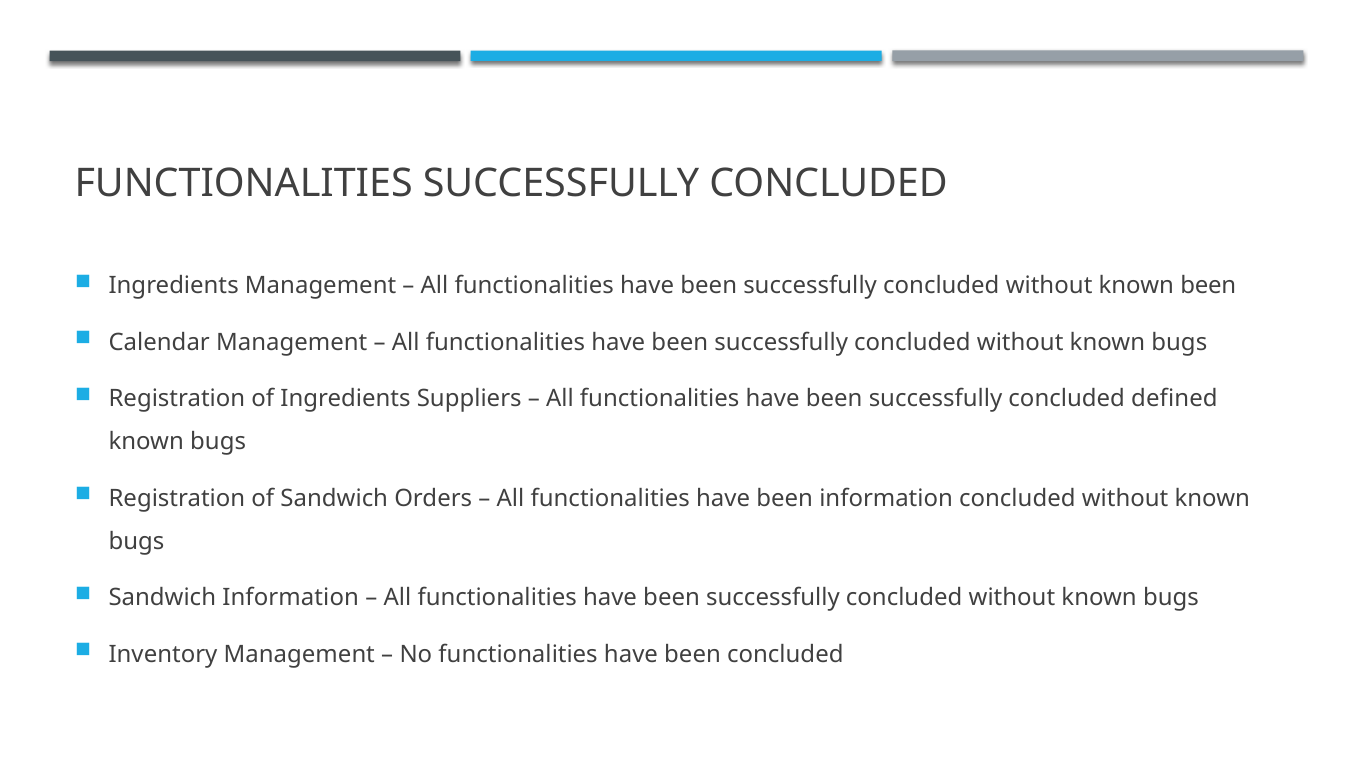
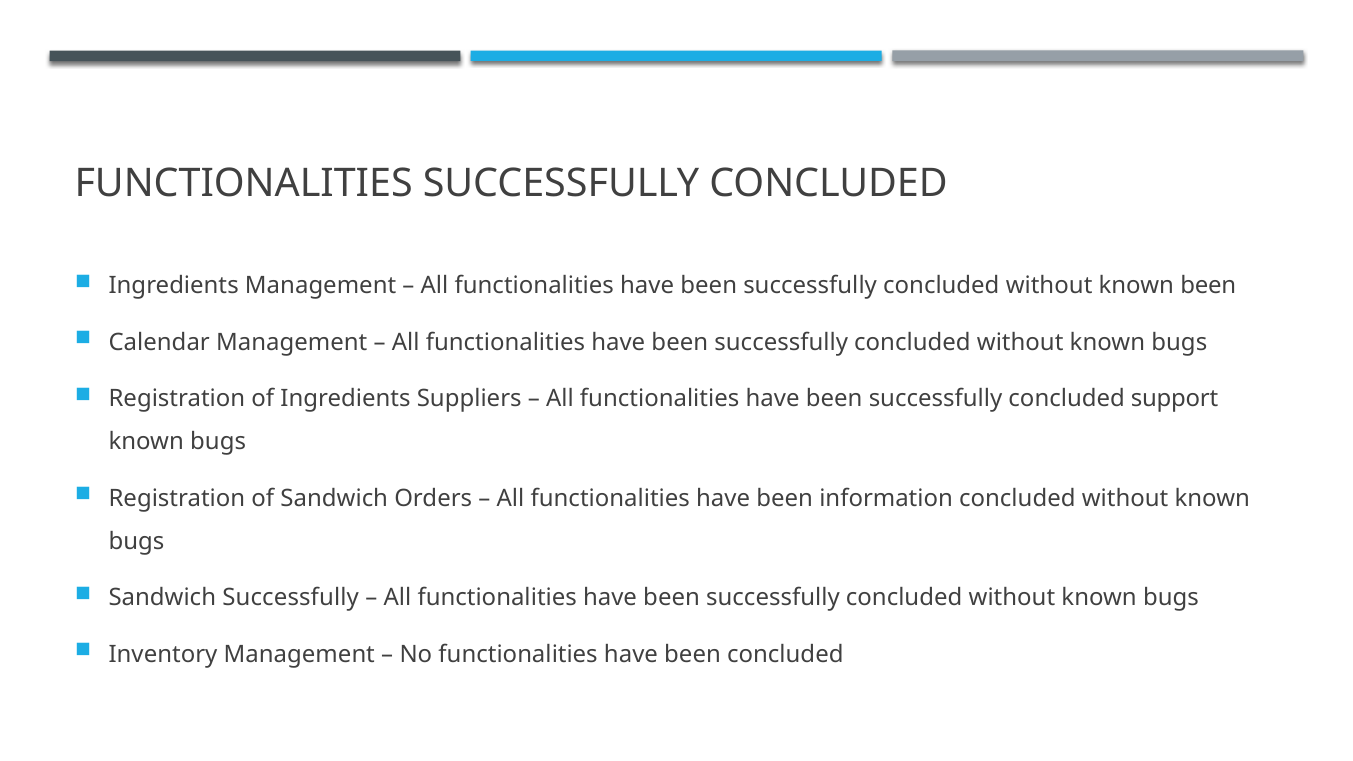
defined: defined -> support
Sandwich Information: Information -> Successfully
